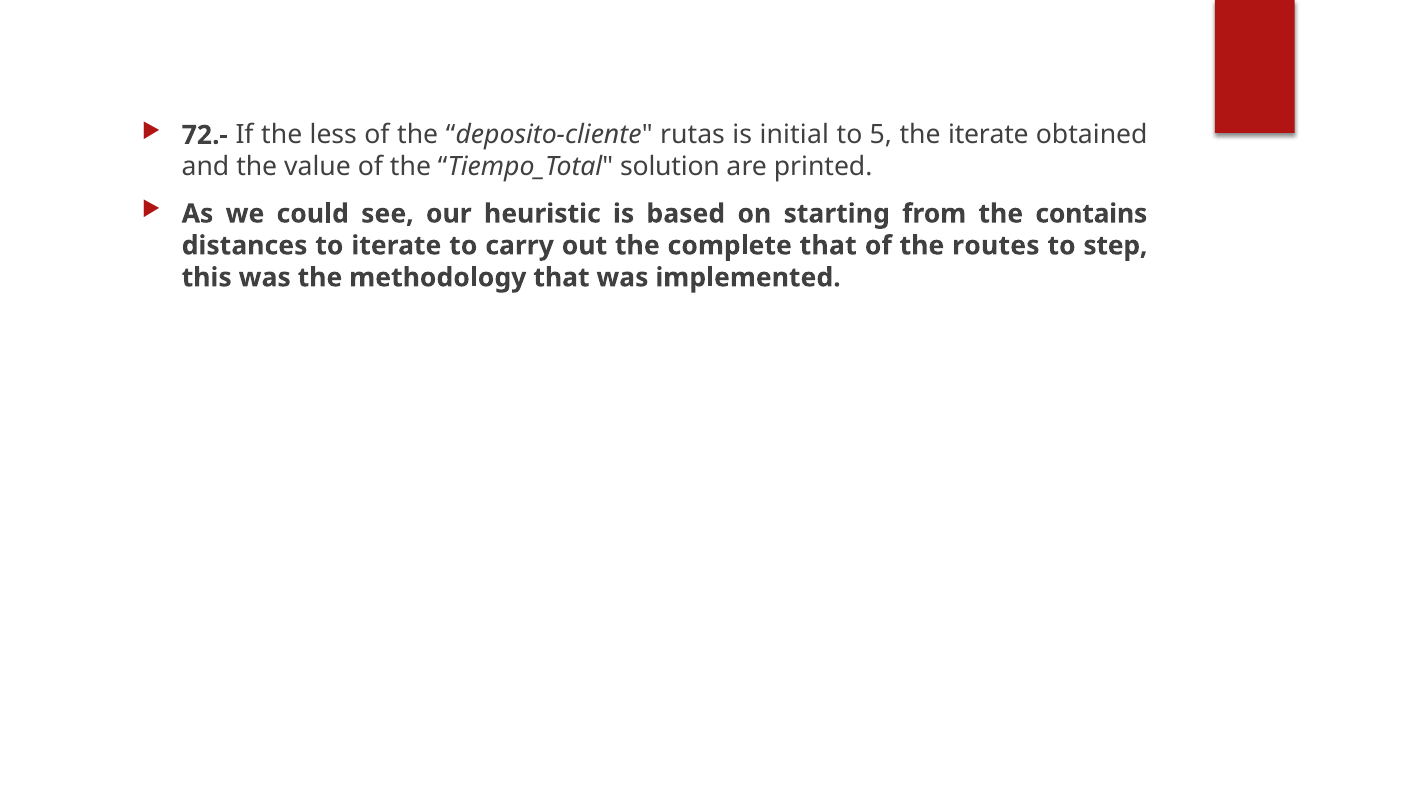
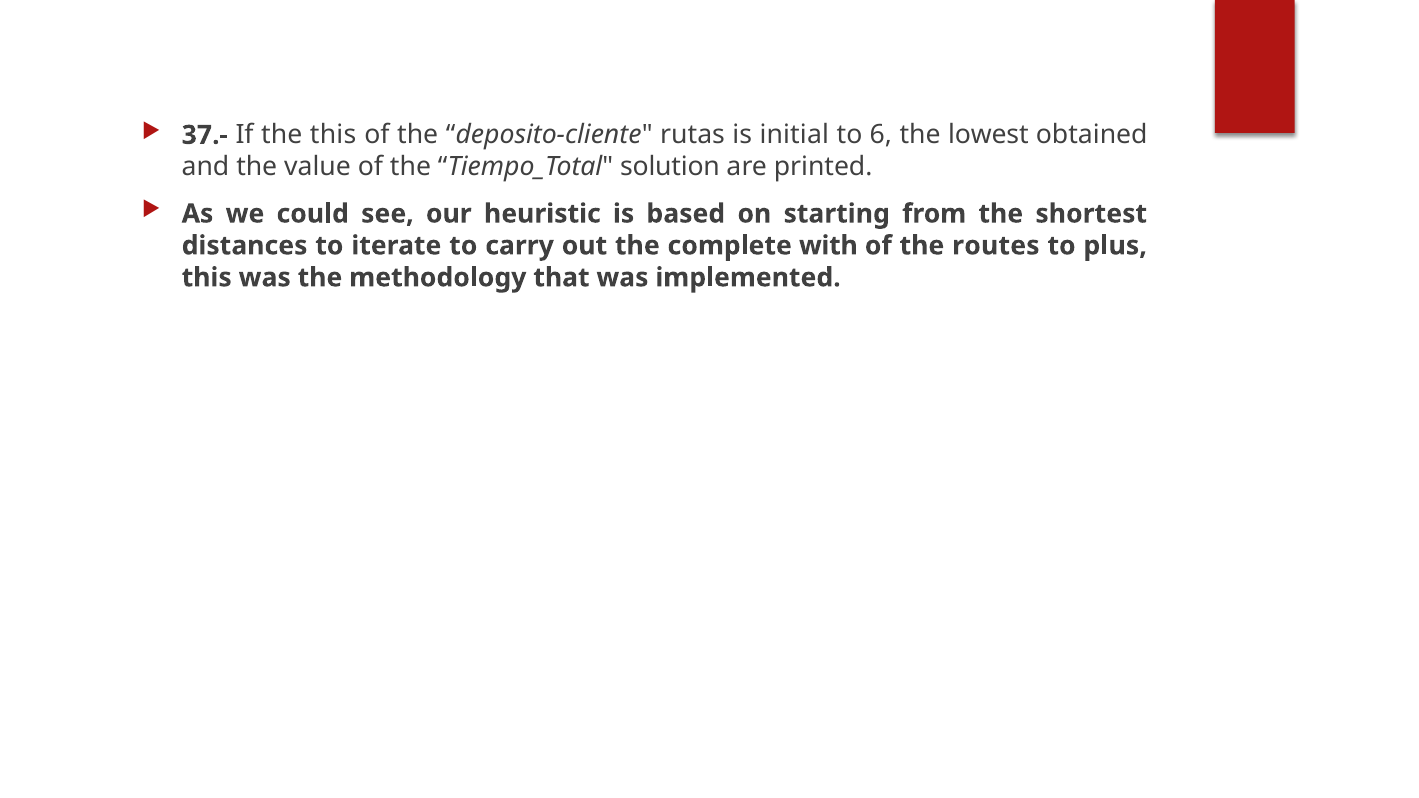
72.-: 72.- -> 37.-
the less: less -> this
5: 5 -> 6
the iterate: iterate -> lowest
contains: contains -> shortest
complete that: that -> with
step: step -> plus
